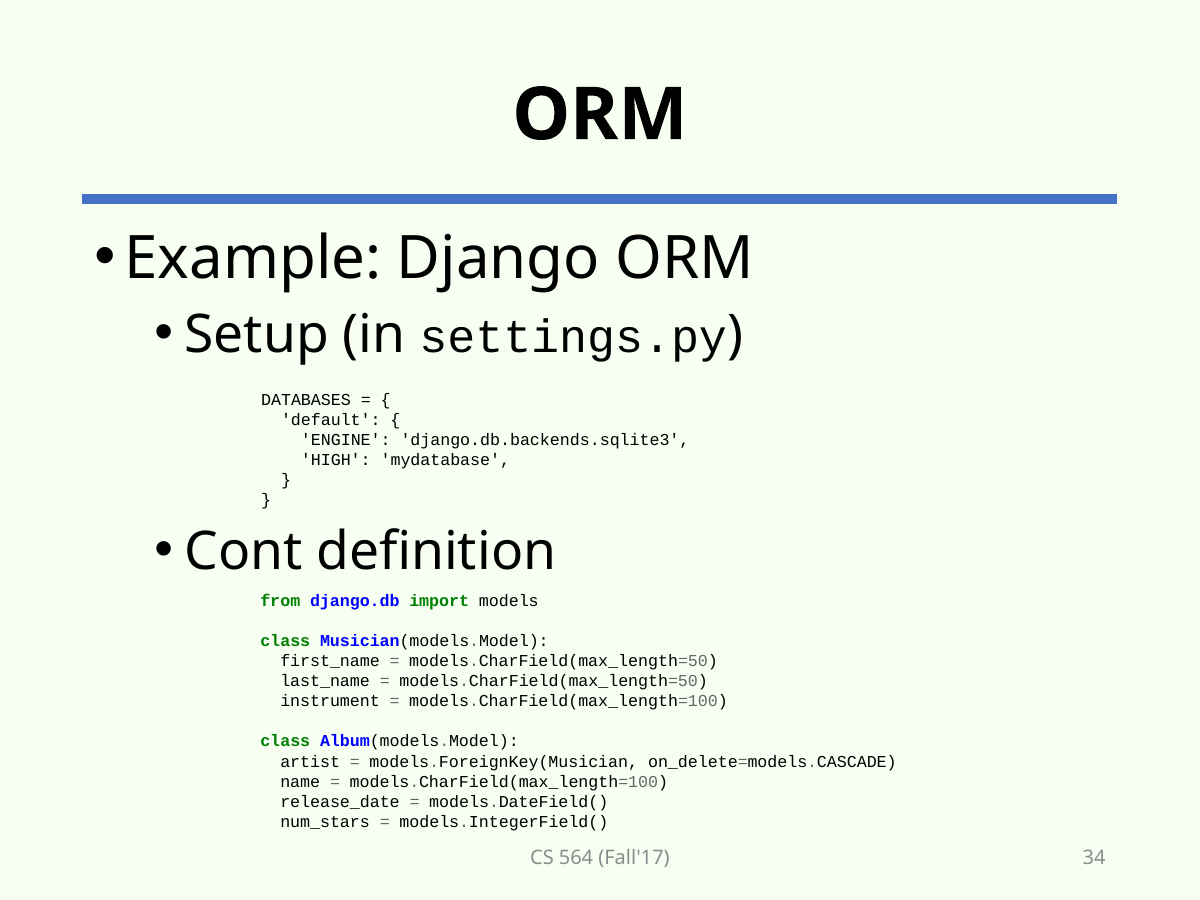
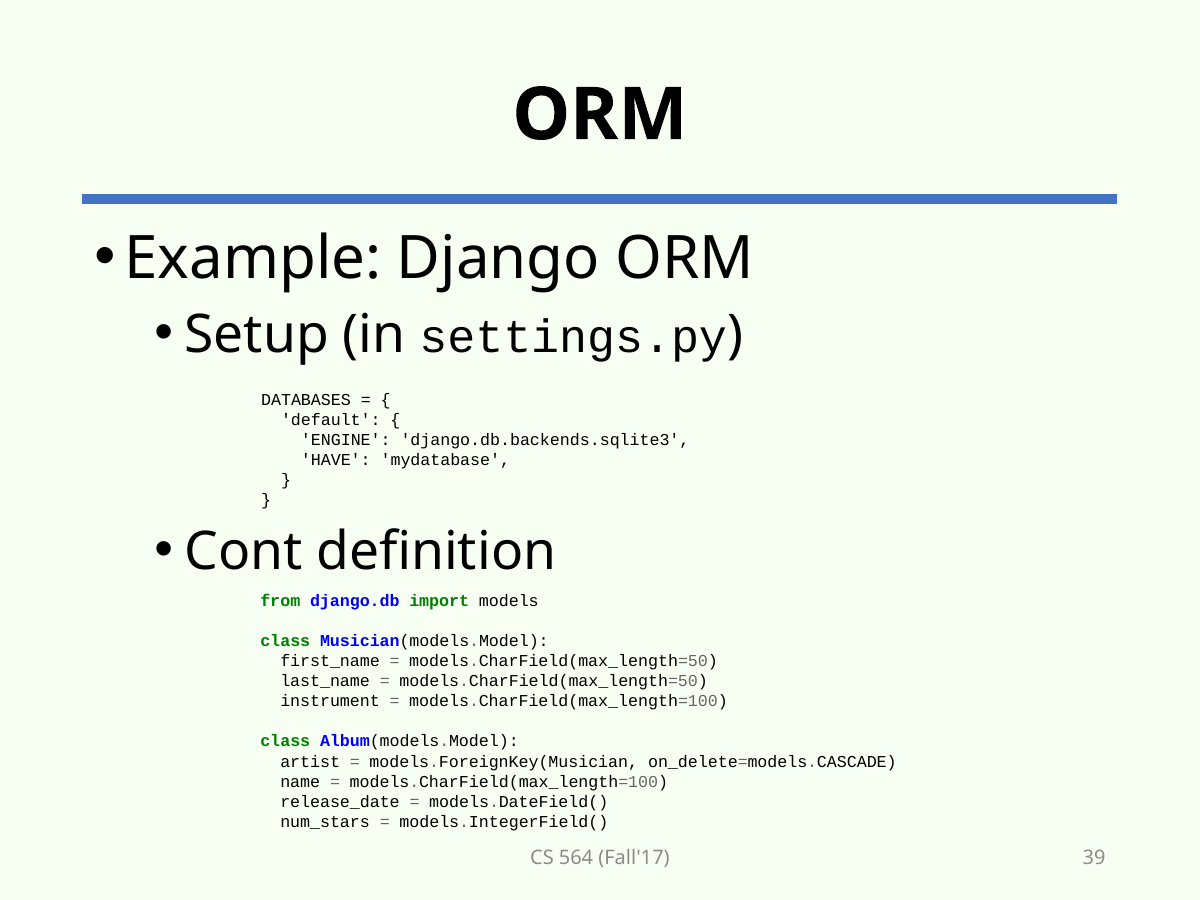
HIGH: HIGH -> HAVE
34: 34 -> 39
